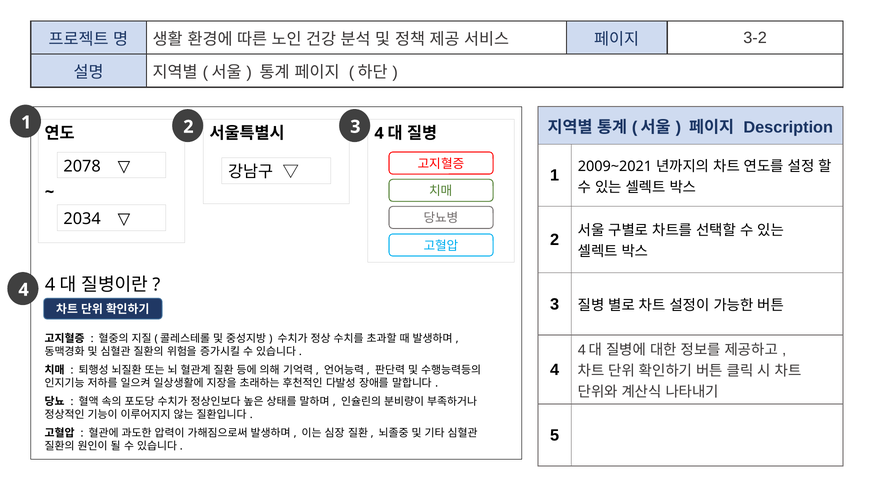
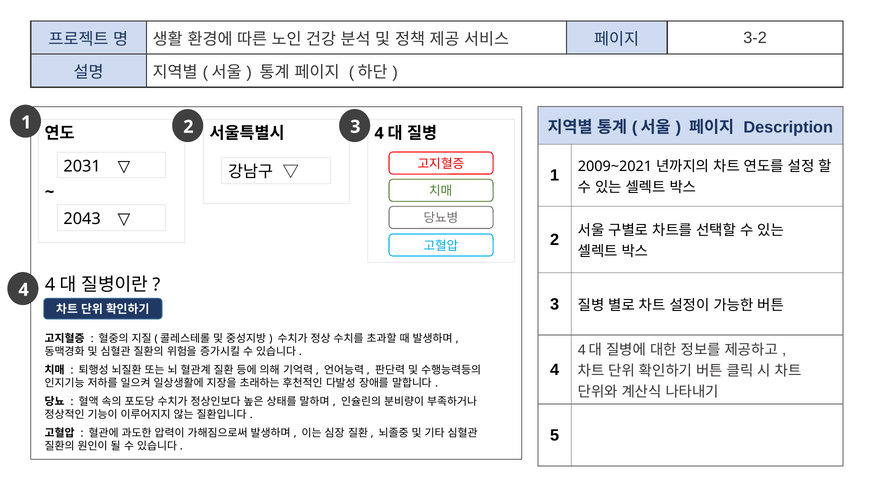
2078: 2078 -> 2031
2034: 2034 -> 2043
